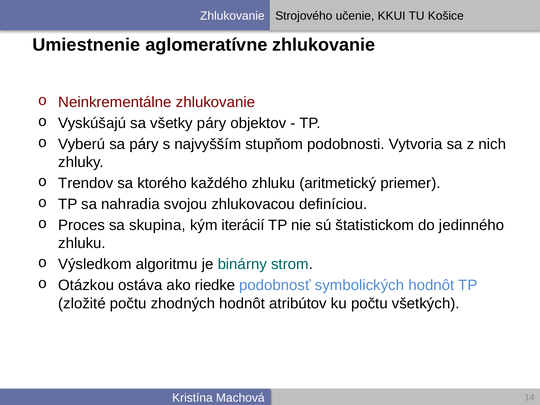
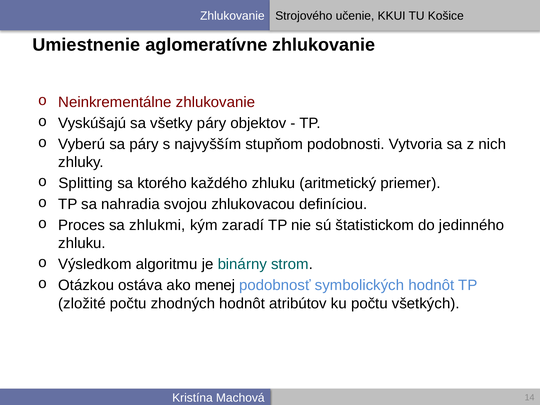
Trendov: Trendov -> Splitting
skupina: skupina -> zhlukmi
iterácií: iterácií -> zaradí
riedke: riedke -> menej
